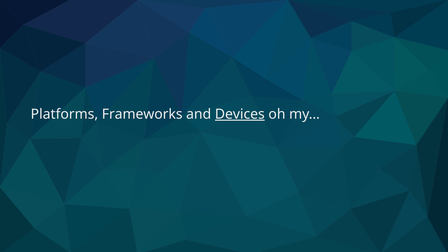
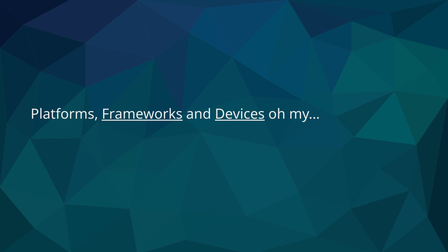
Frameworks underline: none -> present
